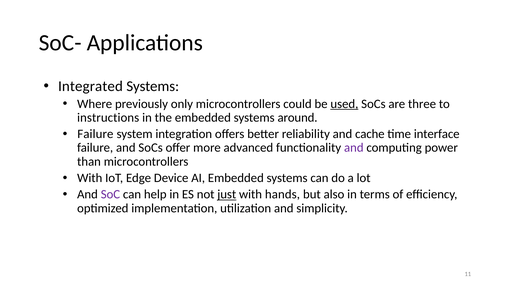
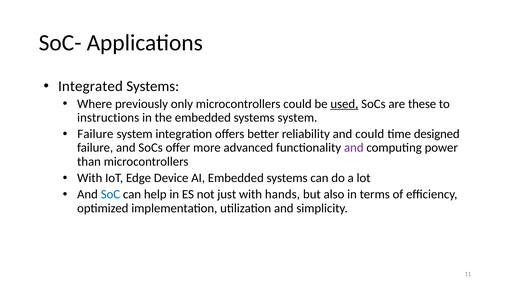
three: three -> these
systems around: around -> system
and cache: cache -> could
interface: interface -> designed
SoC colour: purple -> blue
just underline: present -> none
